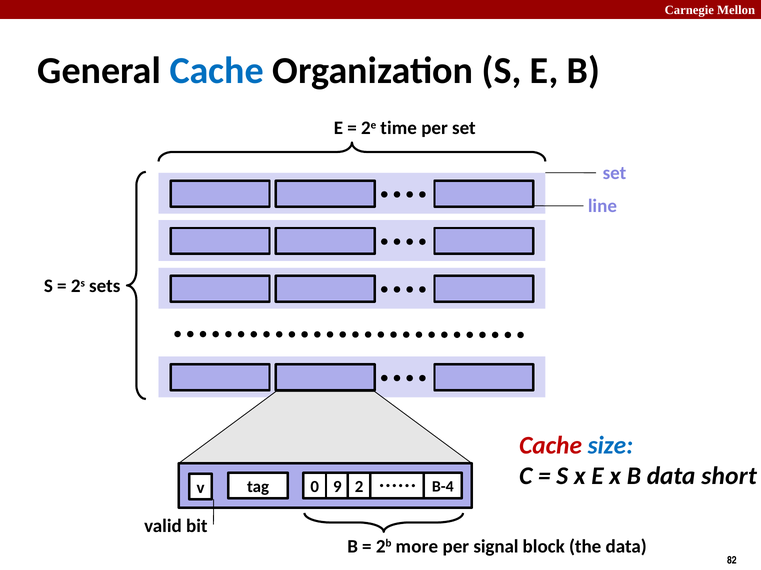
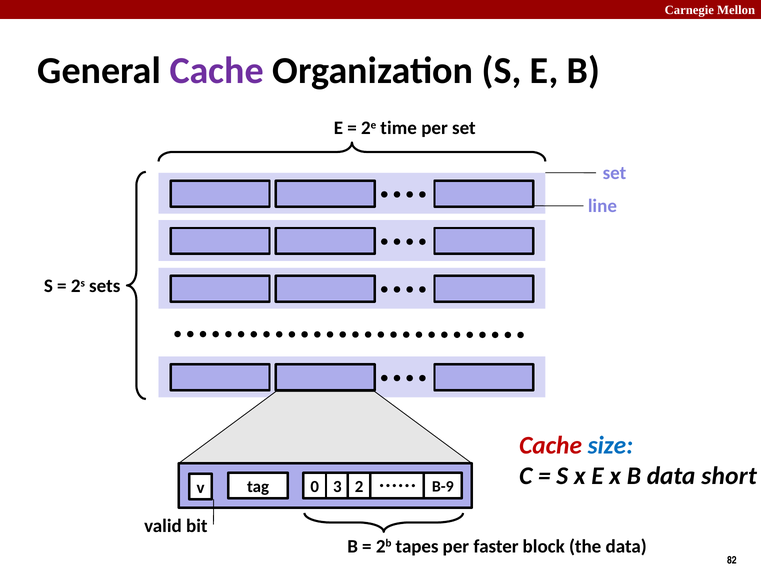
Cache at (217, 71) colour: blue -> purple
9: 9 -> 3
B-4: B-4 -> B-9
more: more -> tapes
signal: signal -> faster
